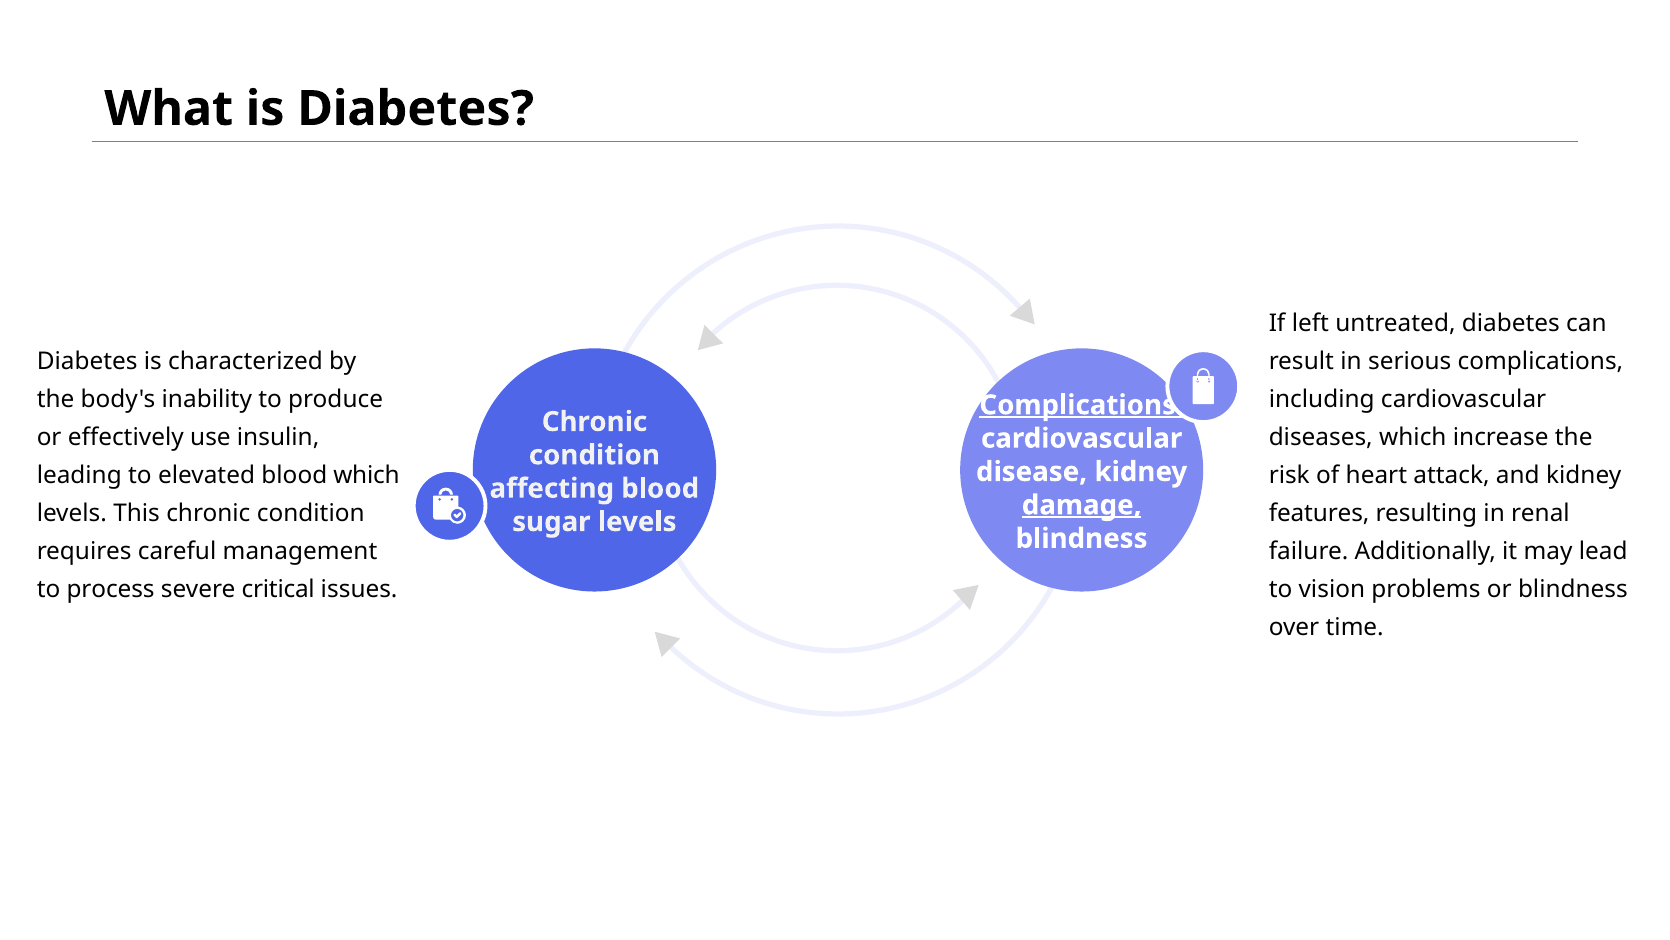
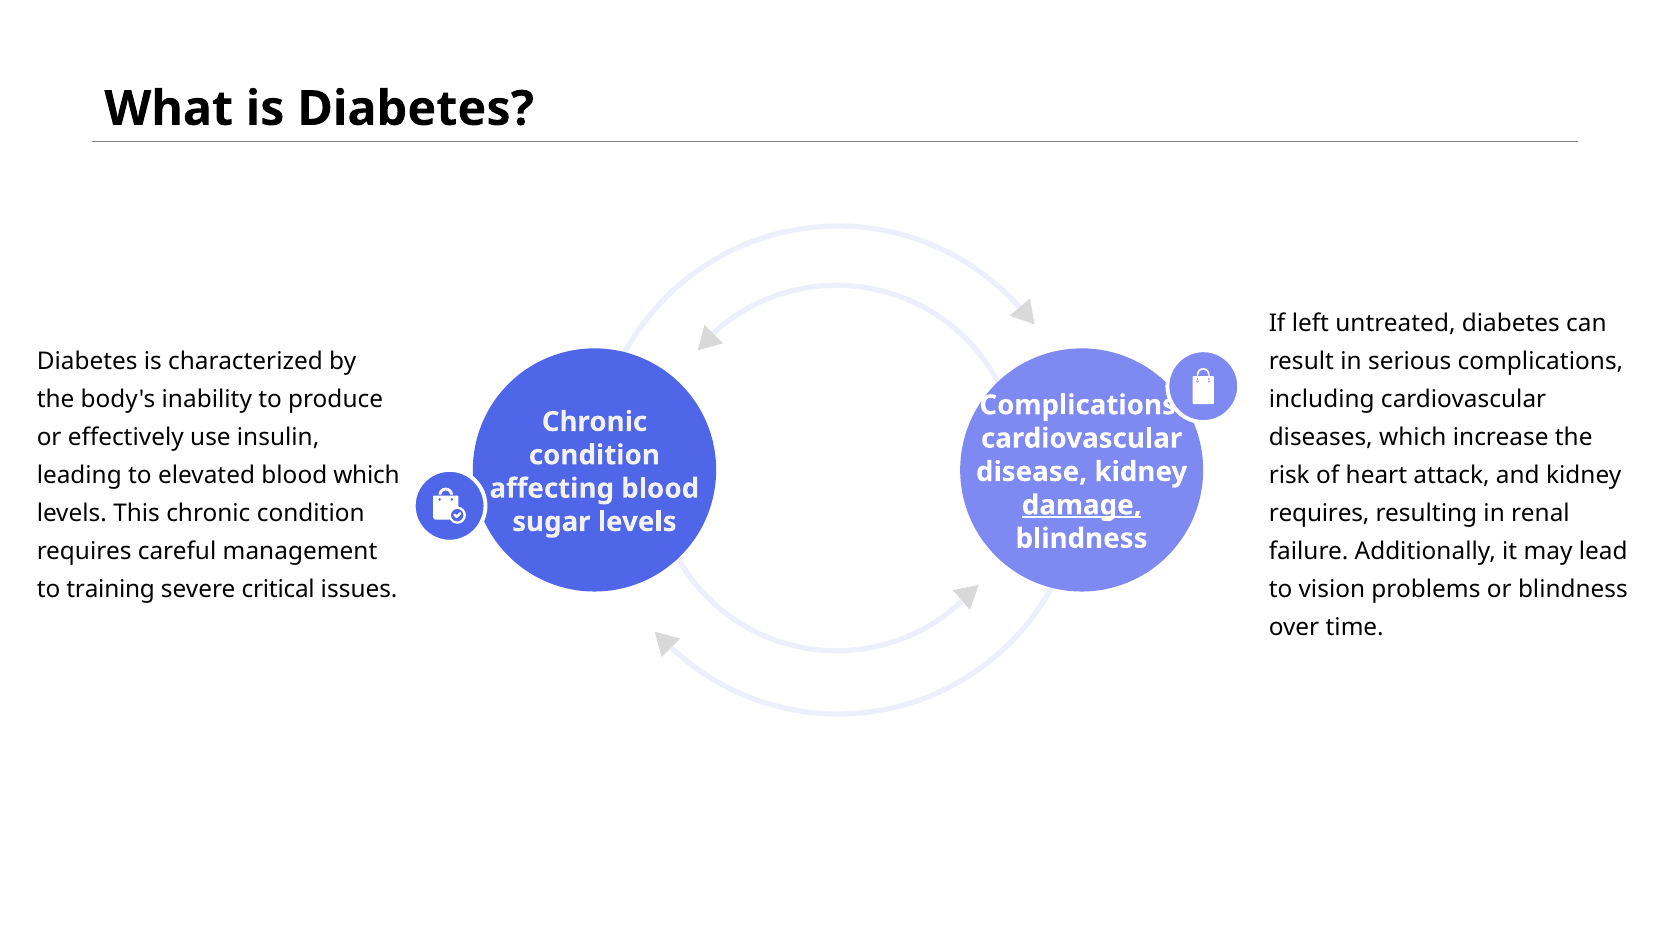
Complications at (1082, 405) underline: present -> none
features at (1319, 513): features -> requires
process: process -> training
